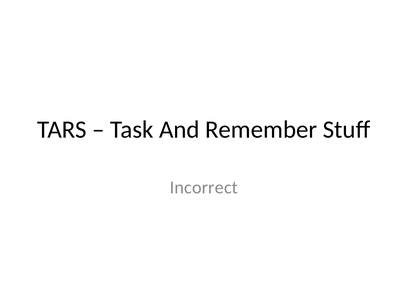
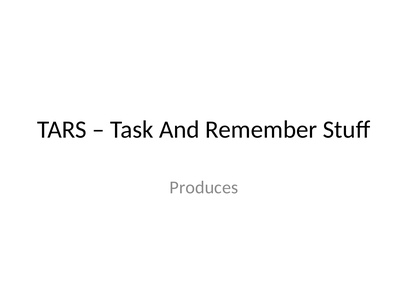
Incorrect: Incorrect -> Produces
